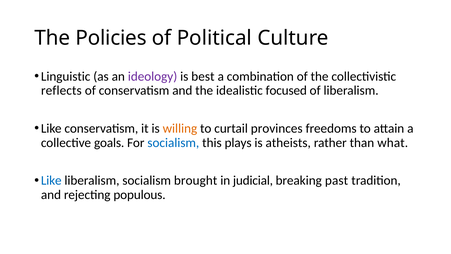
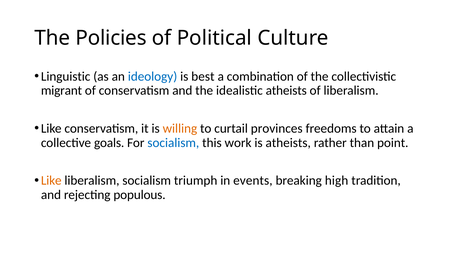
ideology colour: purple -> blue
reflects: reflects -> migrant
idealistic focused: focused -> atheists
plays: plays -> work
what: what -> point
Like at (51, 180) colour: blue -> orange
brought: brought -> triumph
judicial: judicial -> events
past: past -> high
